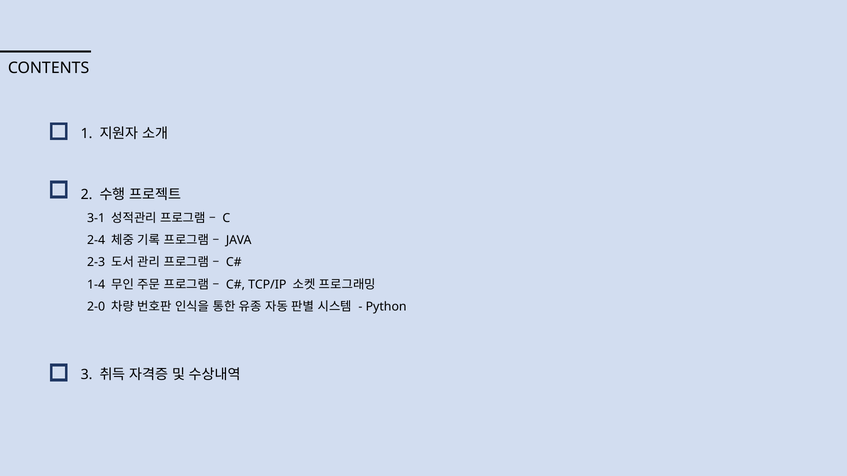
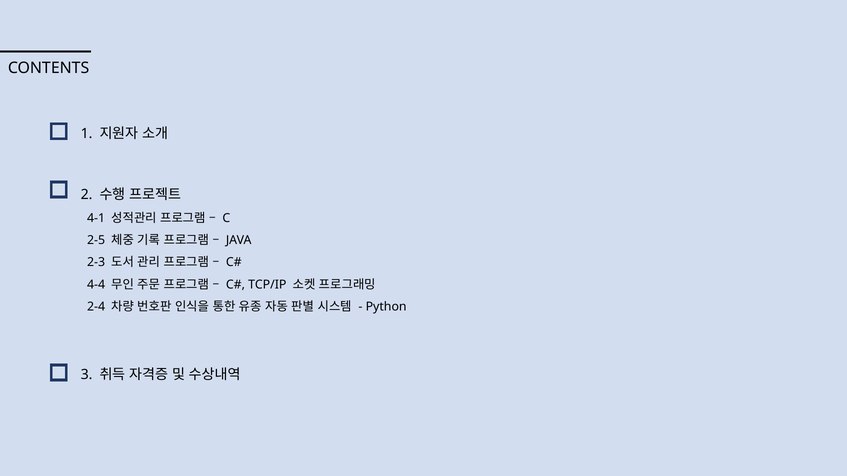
3-1: 3-1 -> 4-1
2-4: 2-4 -> 2-5
1-4: 1-4 -> 4-4
2-0: 2-0 -> 2-4
